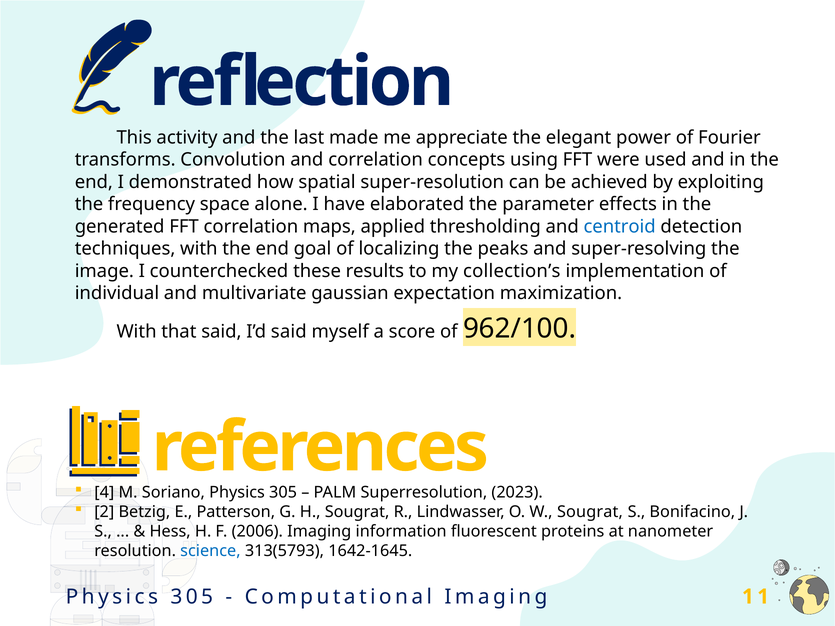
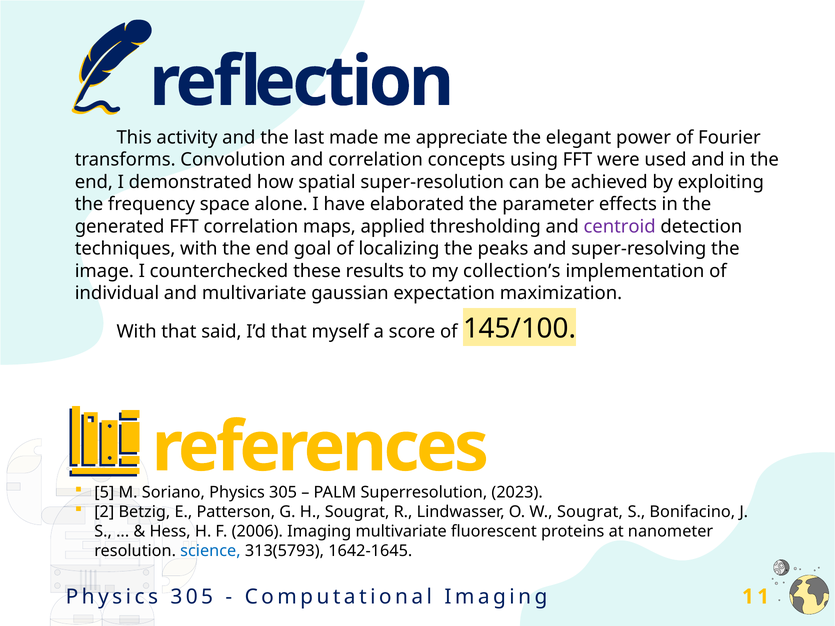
centroid colour: blue -> purple
I’d said: said -> that
962/100: 962/100 -> 145/100
4: 4 -> 5
Imaging information: information -> multivariate
